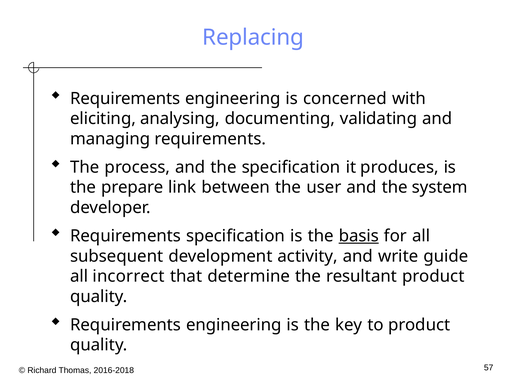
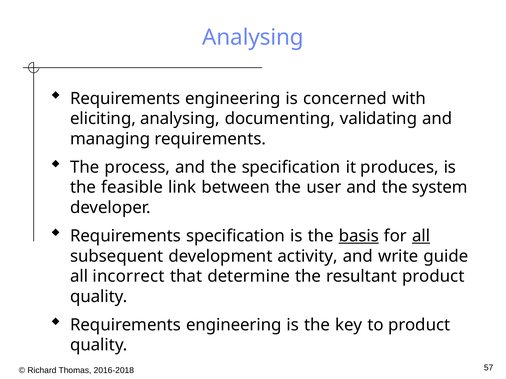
Replacing at (253, 37): Replacing -> Analysing
prepare: prepare -> feasible
all at (421, 236) underline: none -> present
